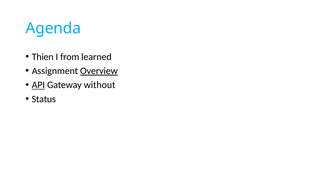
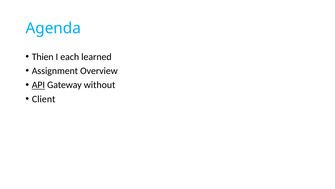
from: from -> each
Overview underline: present -> none
Status: Status -> Client
